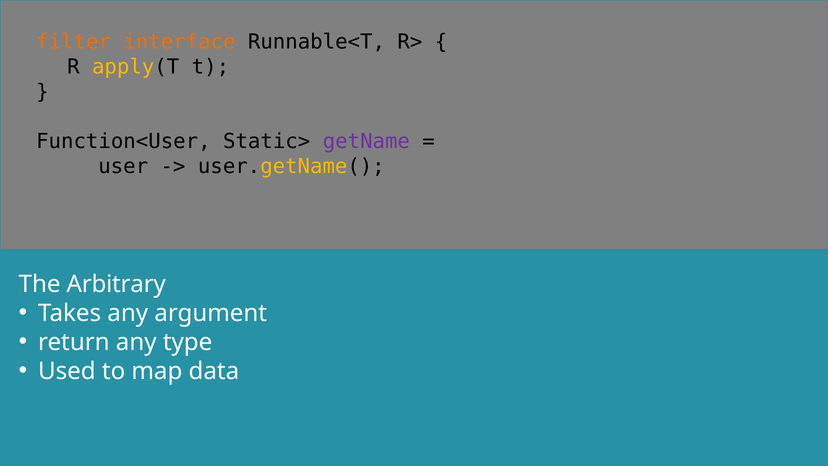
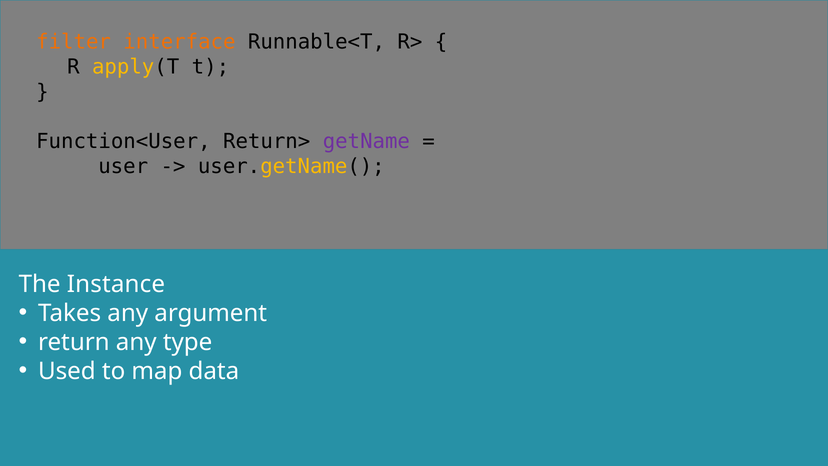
Static>: Static> -> Return>
Arbitrary: Arbitrary -> Instance
